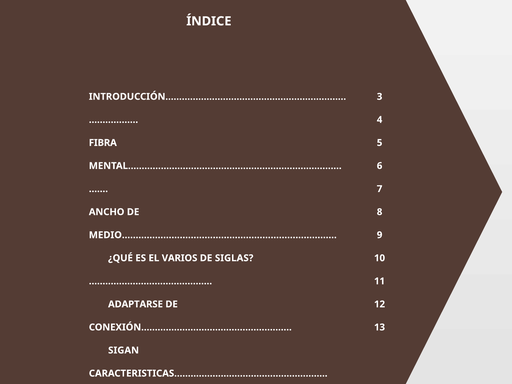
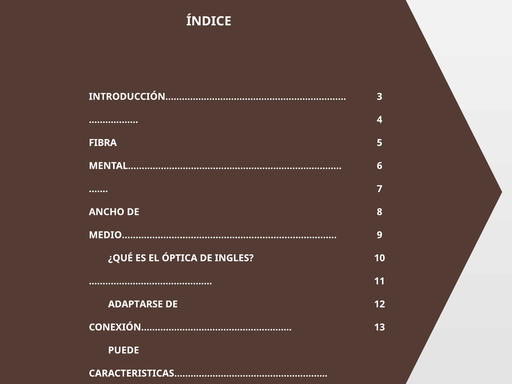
VARIOS: VARIOS -> ÓPTICA
SIGLAS: SIGLAS -> INGLES
SIGAN: SIGAN -> PUEDE
